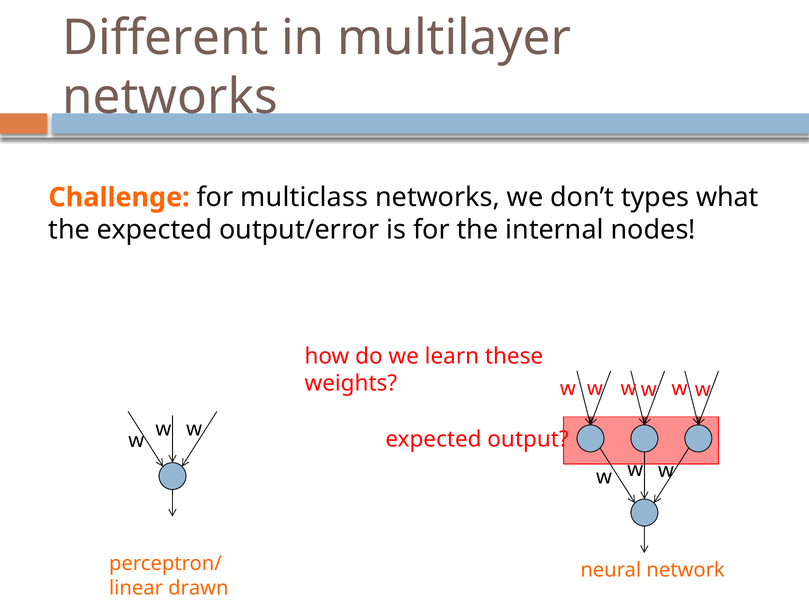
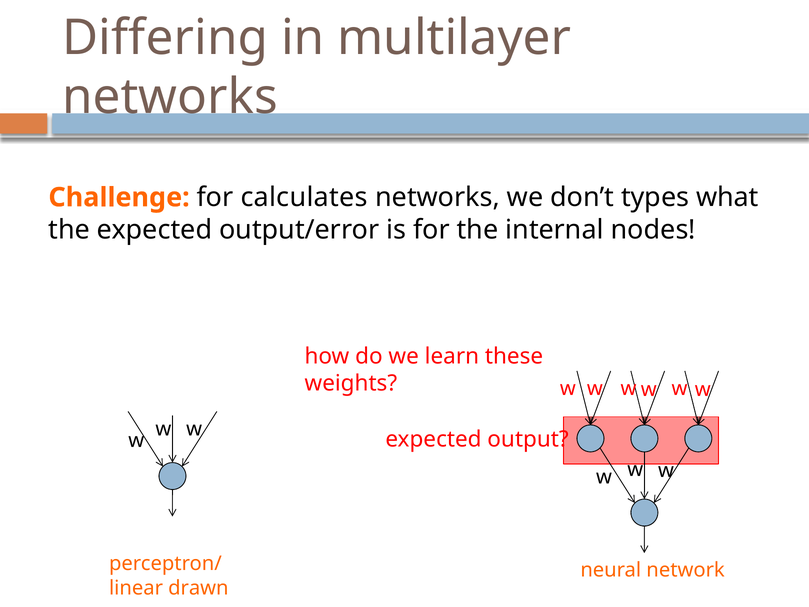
Different: Different -> Differing
multiclass: multiclass -> calculates
